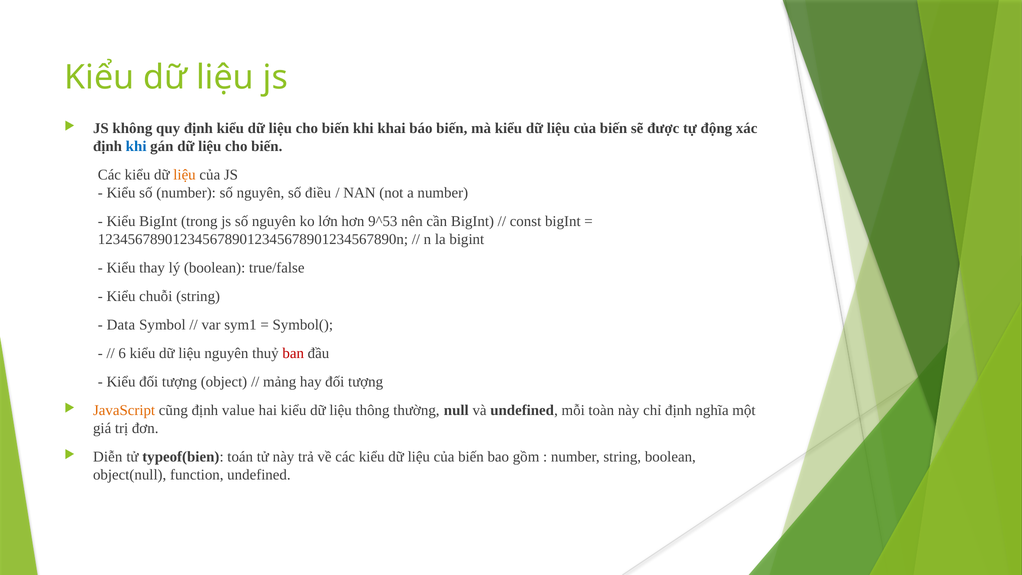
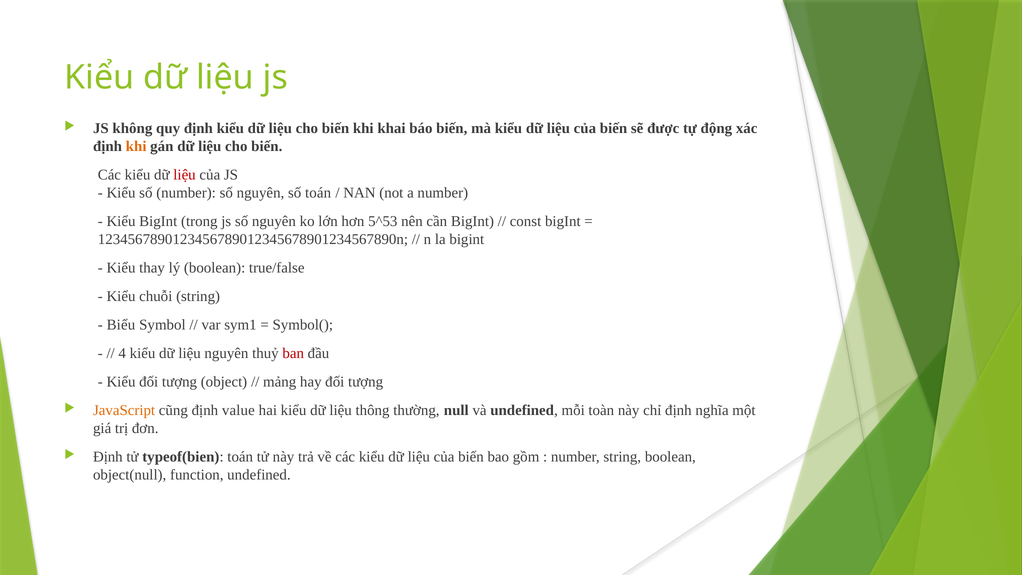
khi at (136, 146) colour: blue -> orange
liệu at (185, 175) colour: orange -> red
số điều: điều -> toán
9^53: 9^53 -> 5^53
Data: Data -> Biểu
6: 6 -> 4
Diễn at (108, 457): Diễn -> Định
